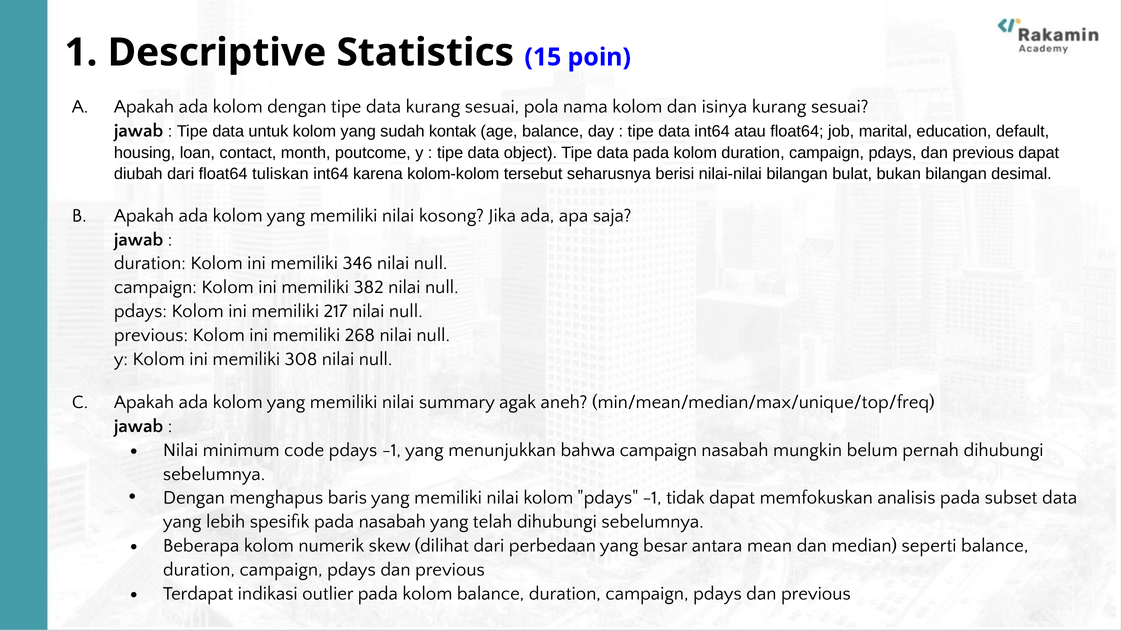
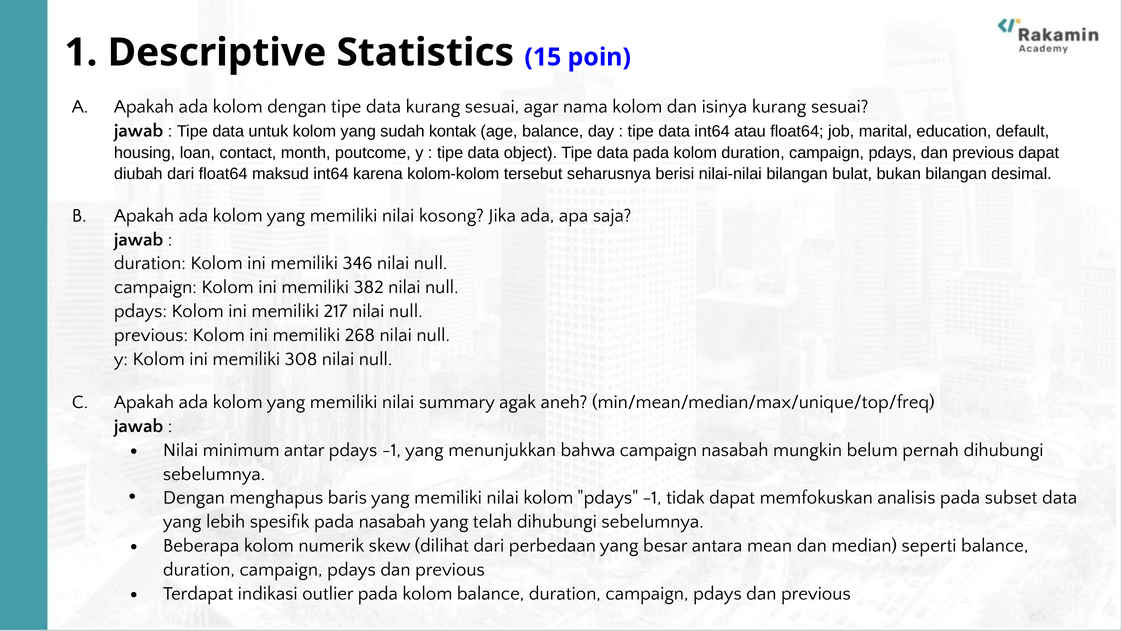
pola: pola -> agar
tuliskan: tuliskan -> maksud
code: code -> antar
